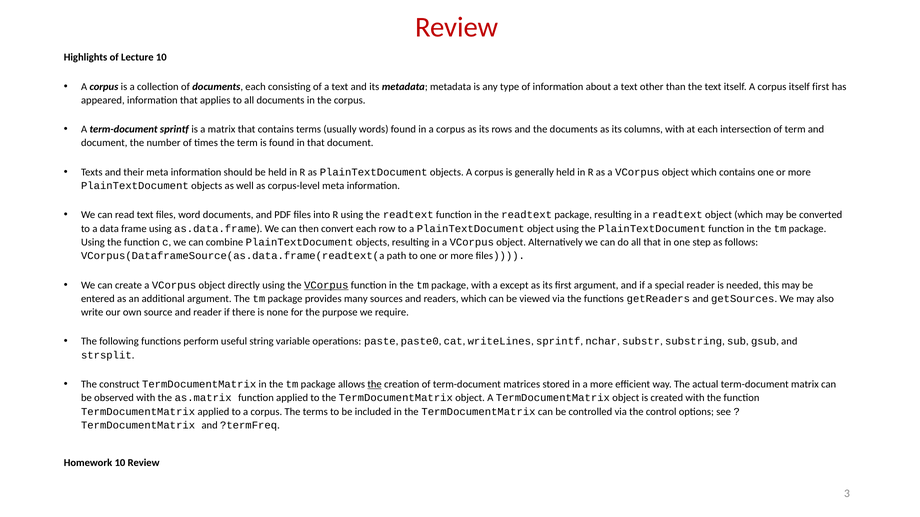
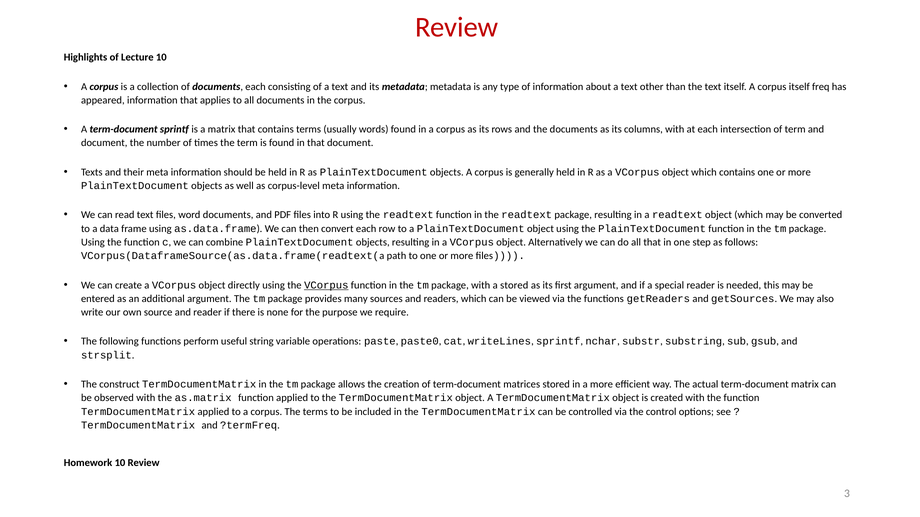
itself first: first -> freq
a except: except -> stored
the at (375, 385) underline: present -> none
